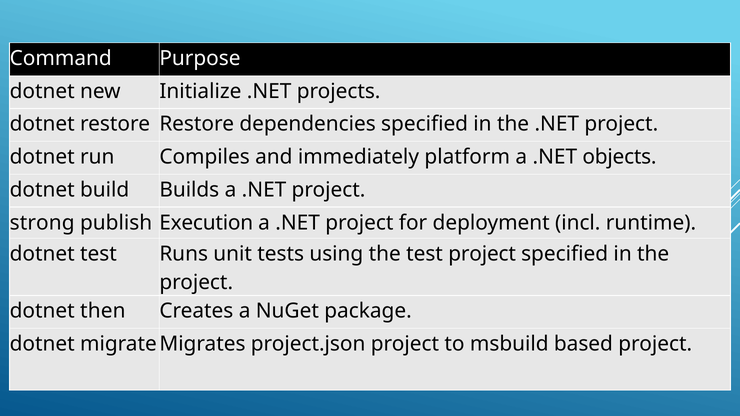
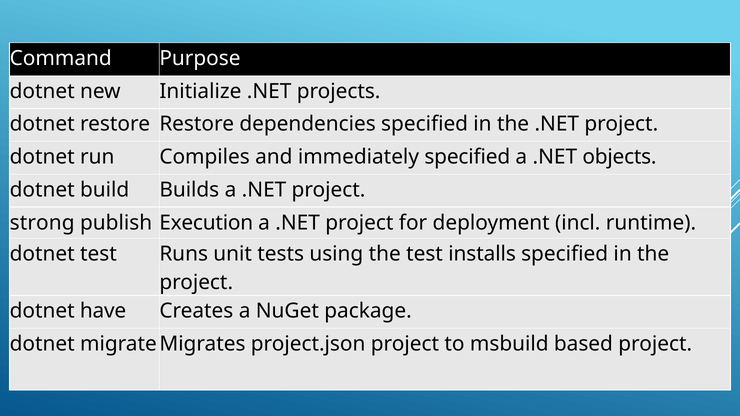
immediately platform: platform -> specified
test project: project -> installs
then: then -> have
